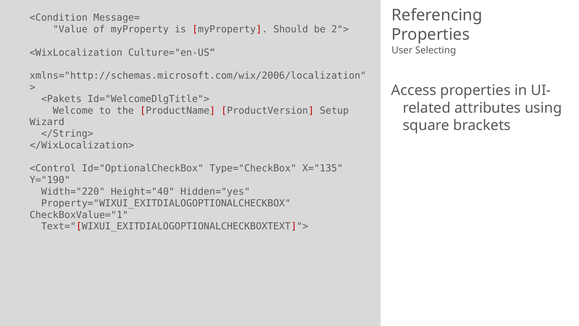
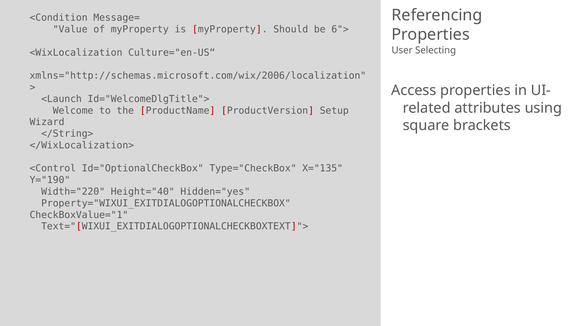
2">: 2"> -> 6">
<Pakets: <Pakets -> <Launch
